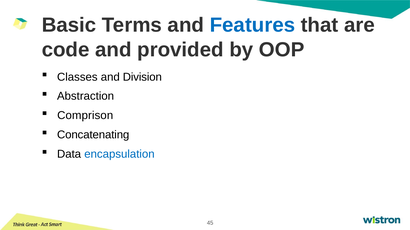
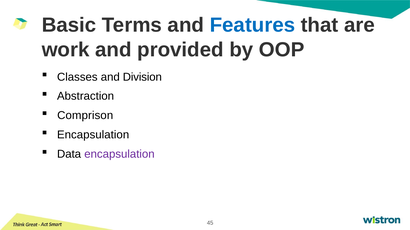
code: code -> work
Concatenating at (93, 135): Concatenating -> Encapsulation
encapsulation at (119, 155) colour: blue -> purple
